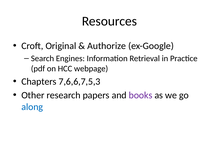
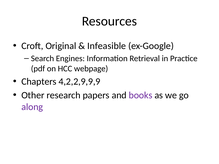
Authorize: Authorize -> Infeasible
7,6,6,7,5,3: 7,6,6,7,5,3 -> 4,2,2,9,9,9
along colour: blue -> purple
